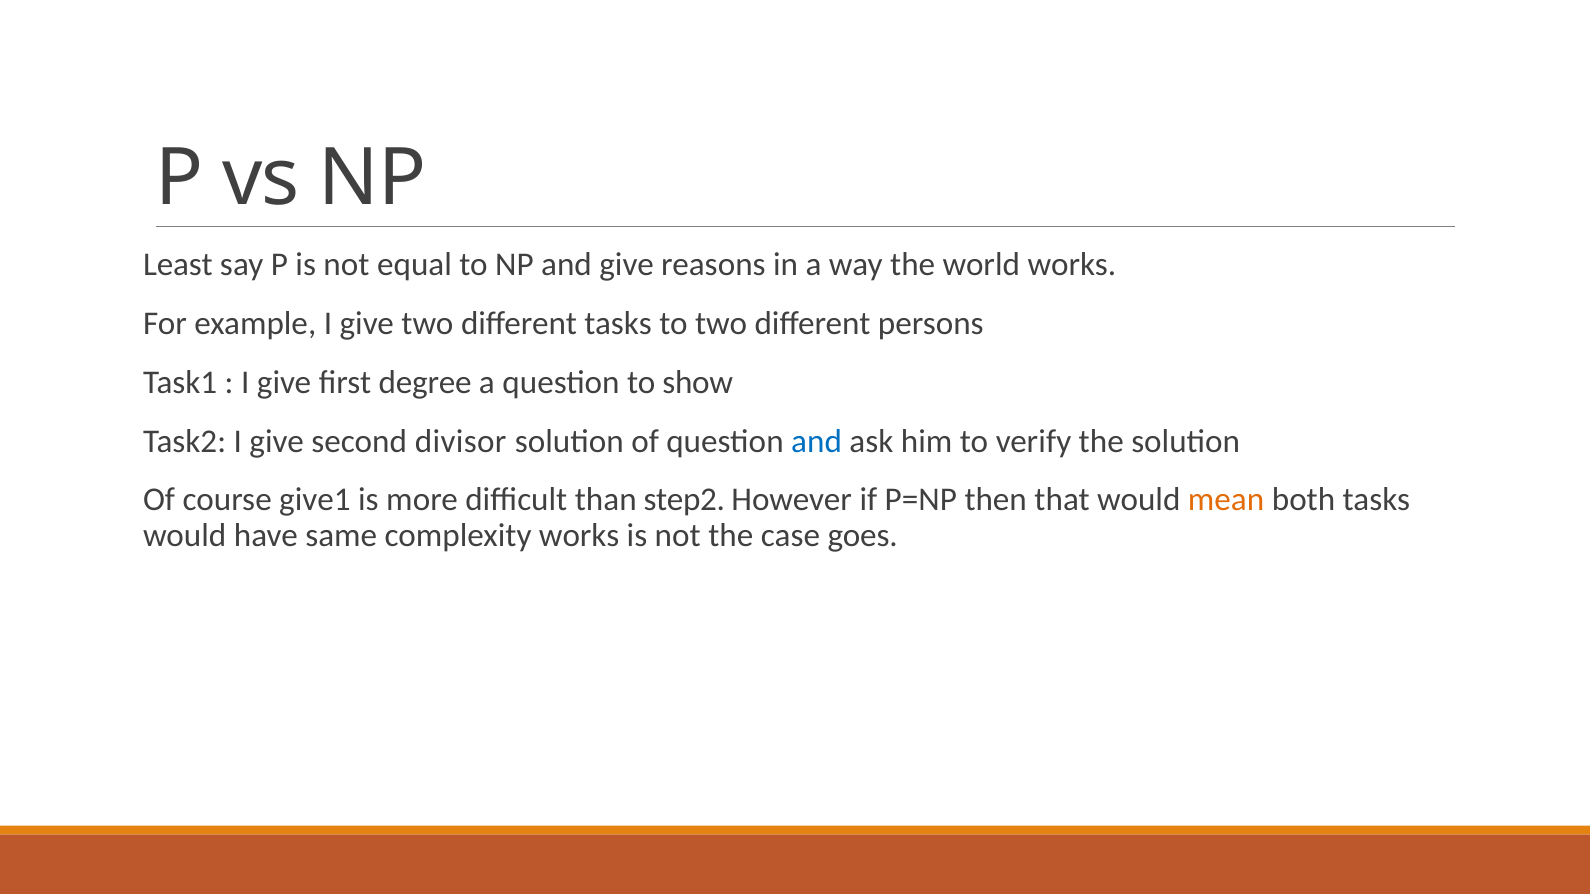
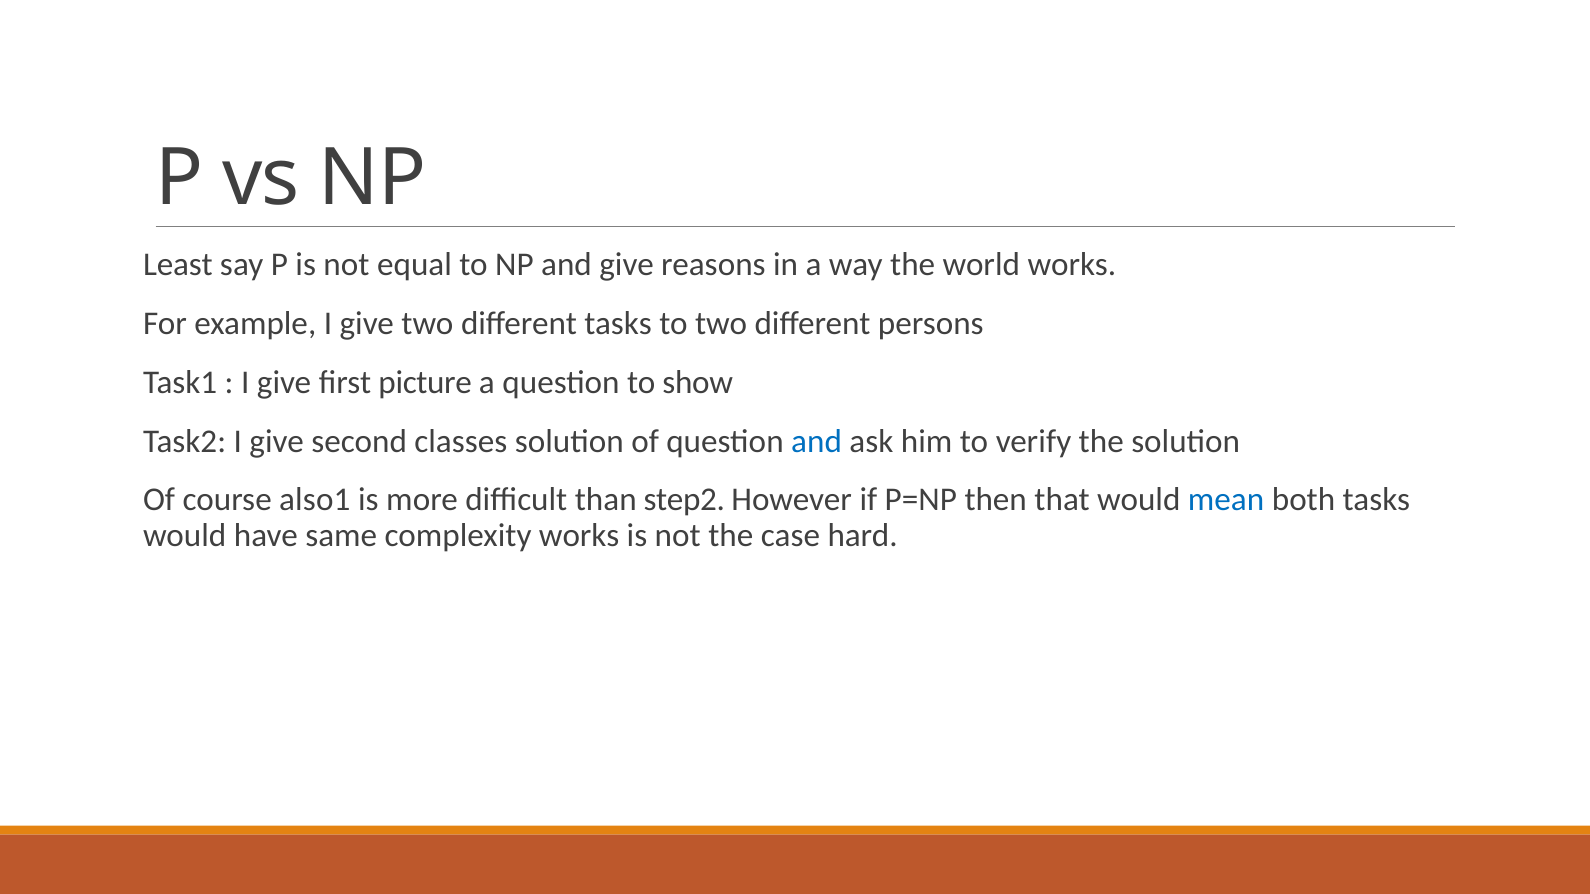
degree: degree -> picture
divisor: divisor -> classes
give1: give1 -> also1
mean colour: orange -> blue
goes: goes -> hard
